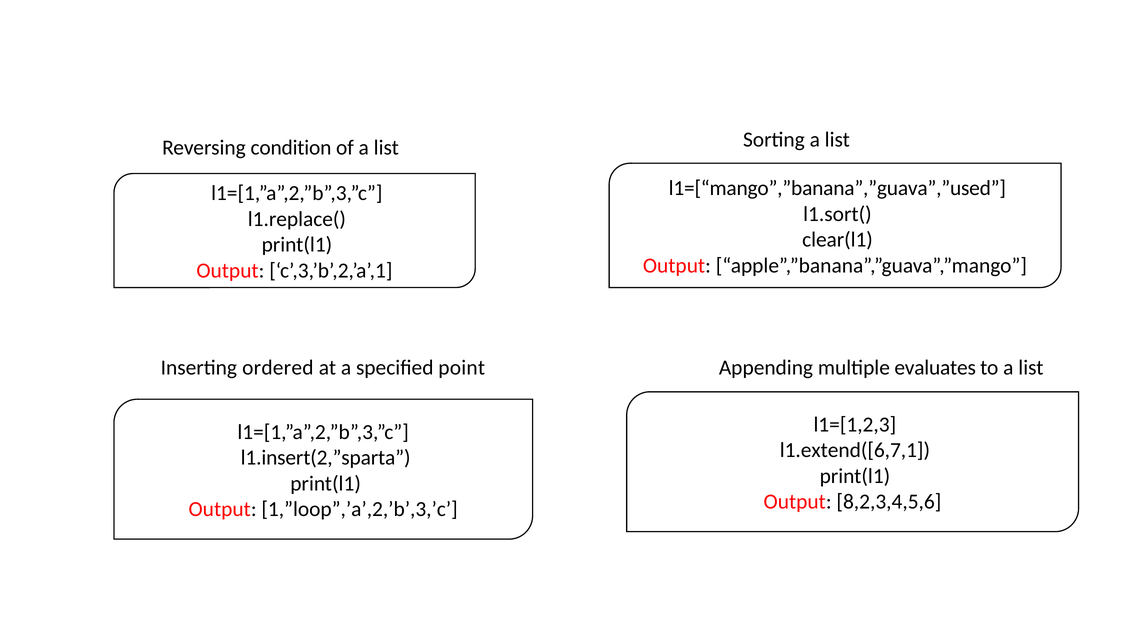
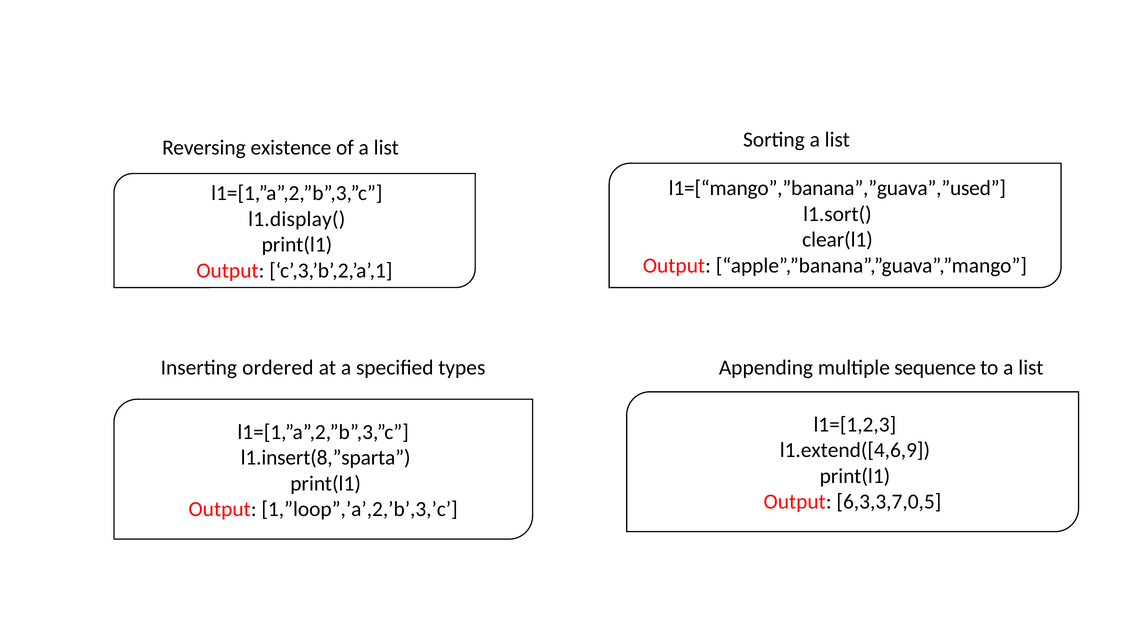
condition: condition -> existence
l1.replace(: l1.replace( -> l1.display(
point: point -> types
evaluates: evaluates -> sequence
l1.extend([6,7,1: l1.extend([6,7,1 -> l1.extend([4,6,9
l1.insert(2,”sparta: l1.insert(2,”sparta -> l1.insert(8,”sparta
8,2,3,4,5,6: 8,2,3,4,5,6 -> 6,3,3,7,0,5
